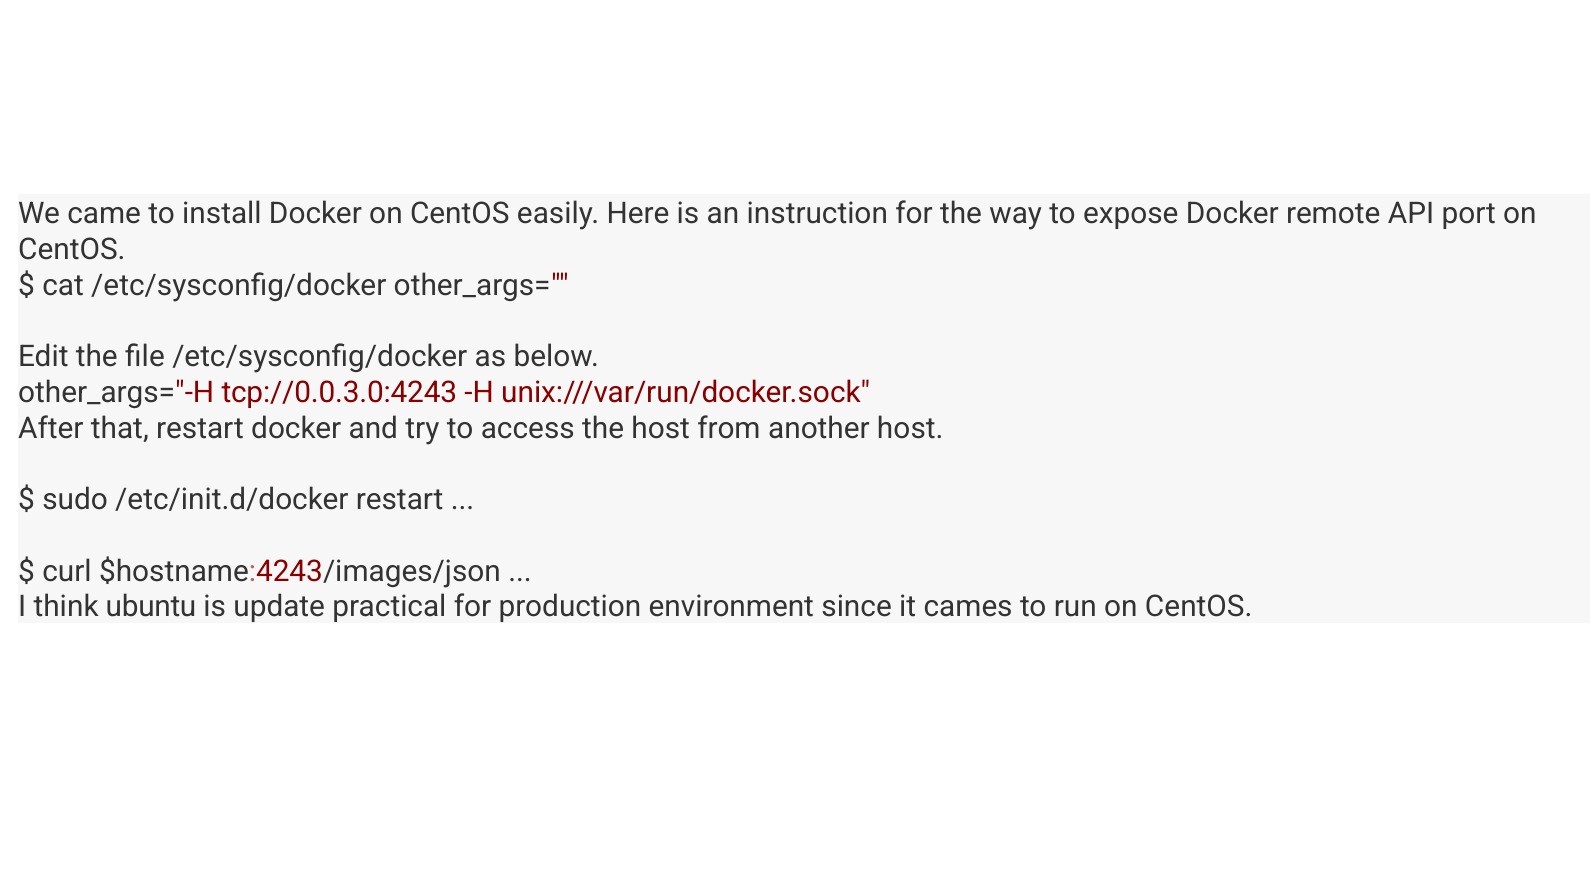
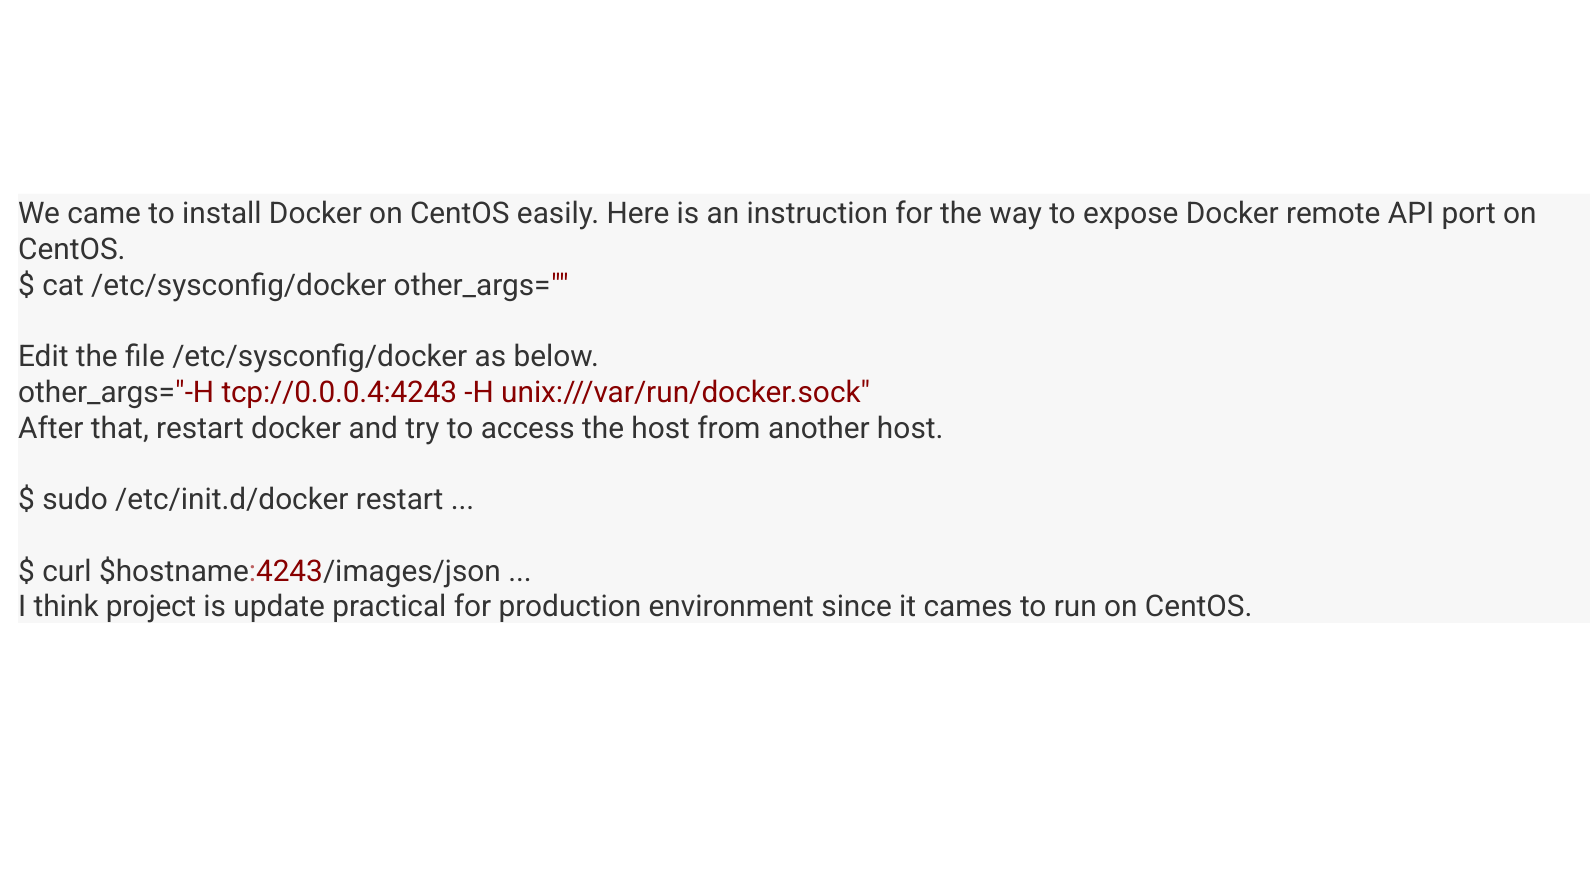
tcp://0.0.3.0:4243: tcp://0.0.3.0:4243 -> tcp://0.0.0.4:4243
ubuntu: ubuntu -> project
